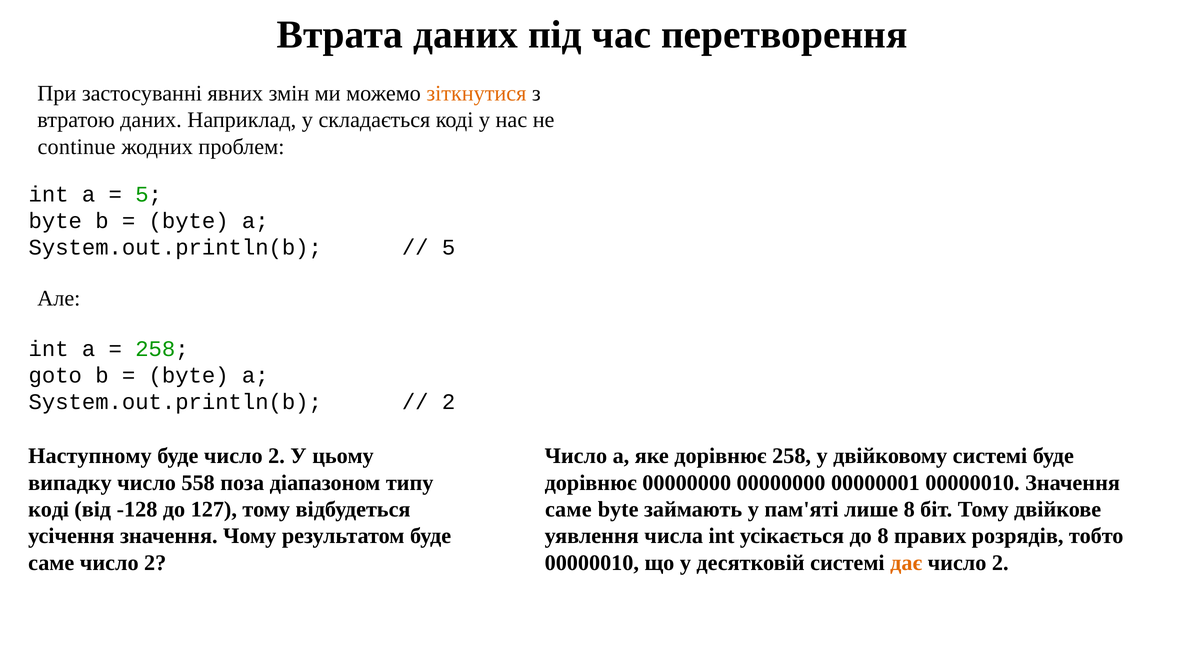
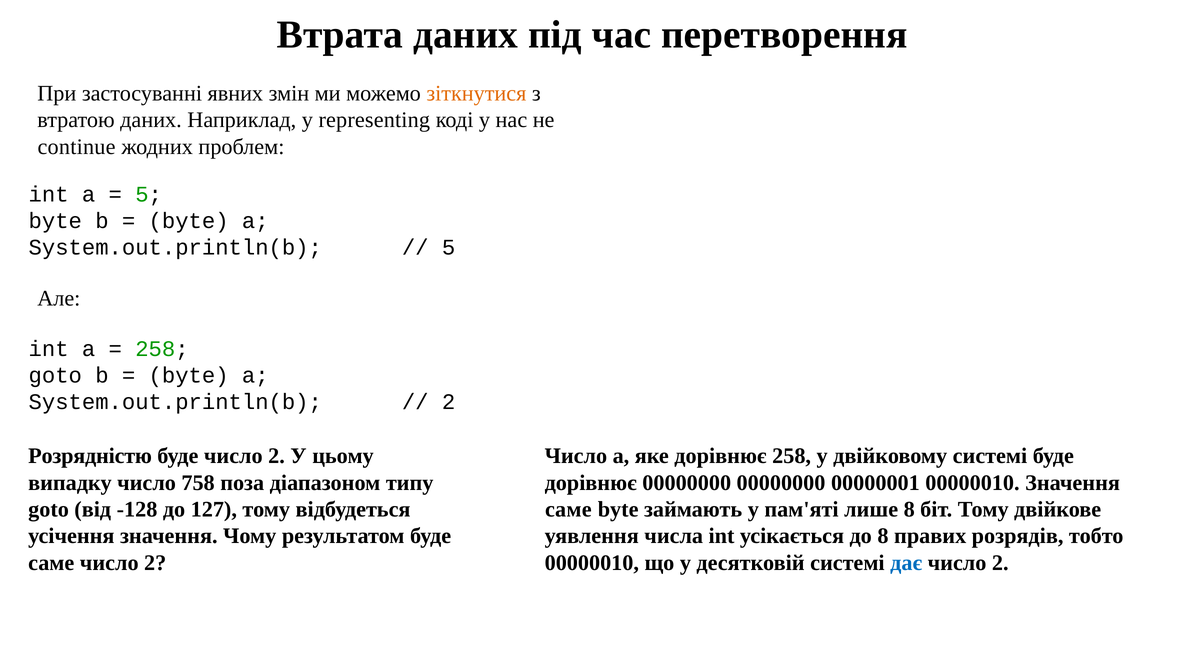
складається: складається -> representing
Наступному: Наступному -> Розрядністю
558: 558 -> 758
коді at (49, 509): коді -> goto
дає colour: orange -> blue
